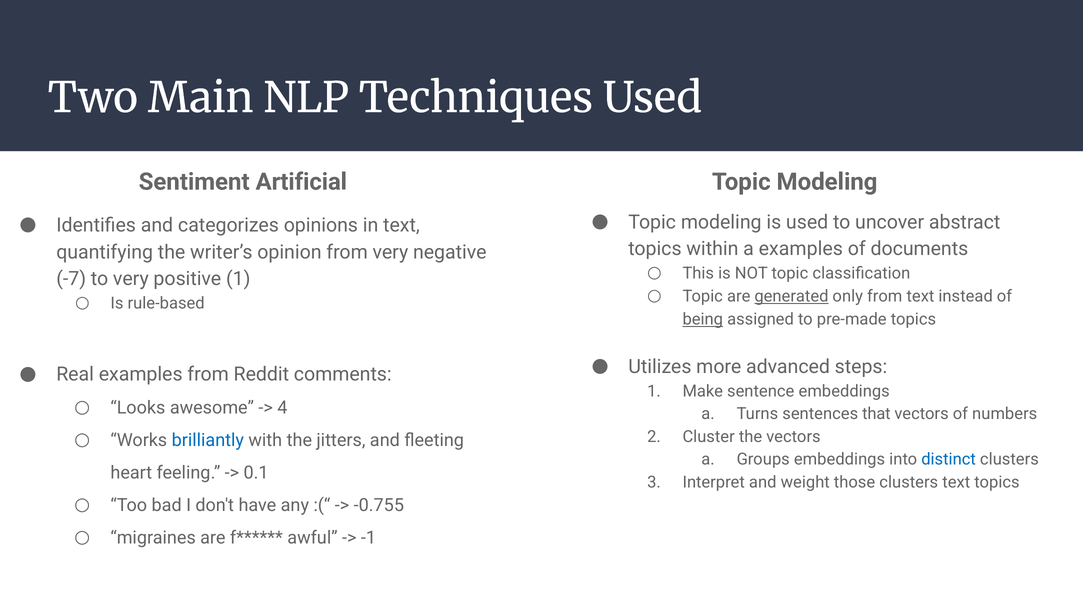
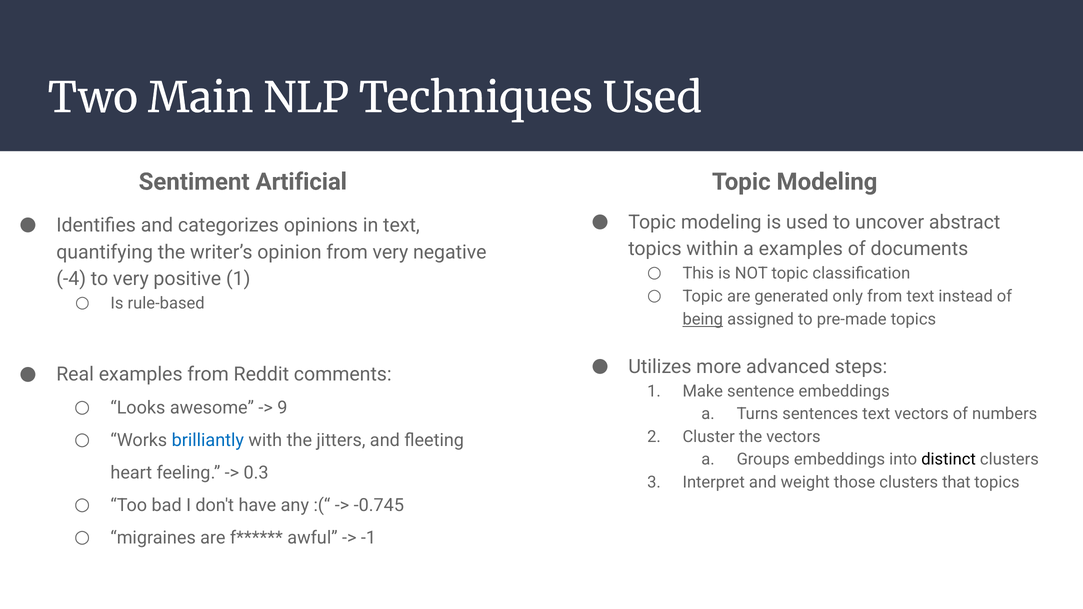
-7: -7 -> -4
generated underline: present -> none
4: 4 -> 9
sentences that: that -> text
distinct colour: blue -> black
0.1: 0.1 -> 0.3
clusters text: text -> that
-0.755: -0.755 -> -0.745
